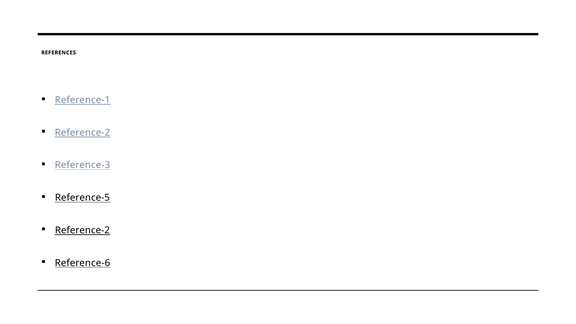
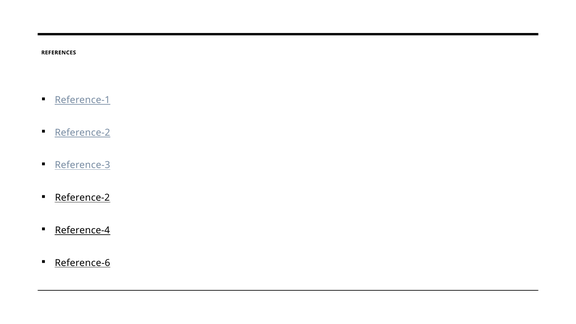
Reference-5 at (82, 198): Reference-5 -> Reference-2
Reference-2 at (82, 230): Reference-2 -> Reference-4
